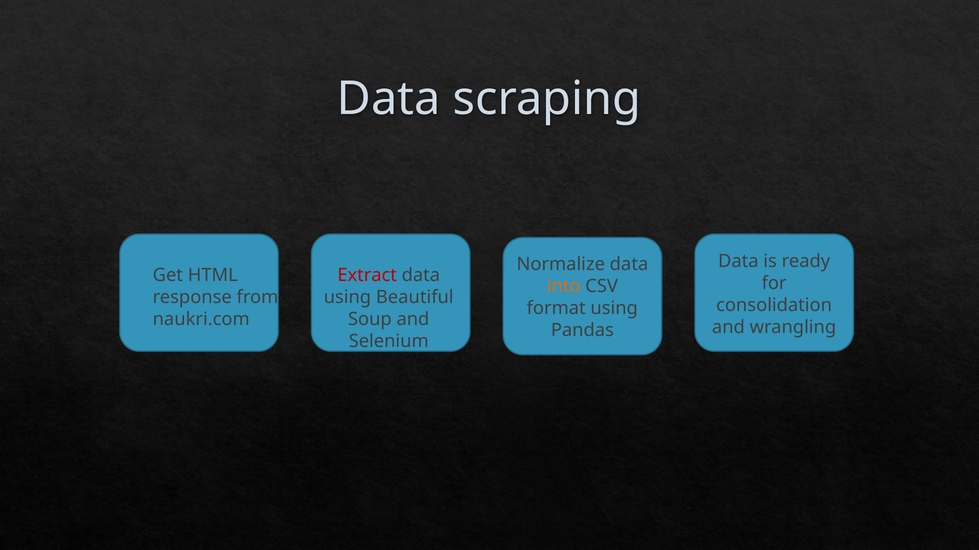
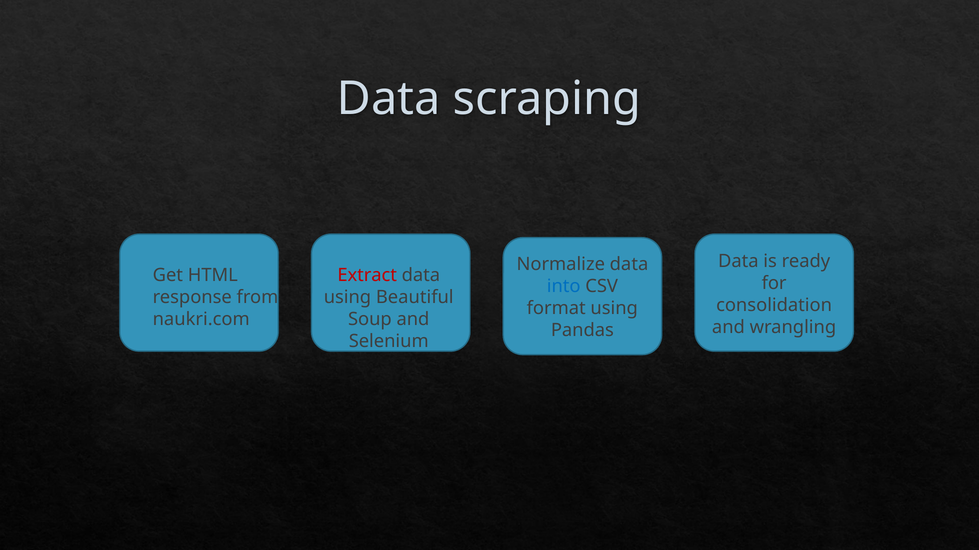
into colour: orange -> blue
